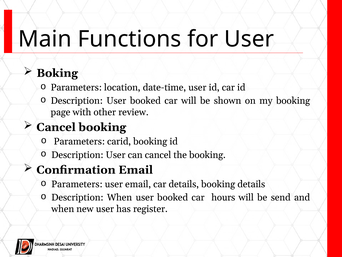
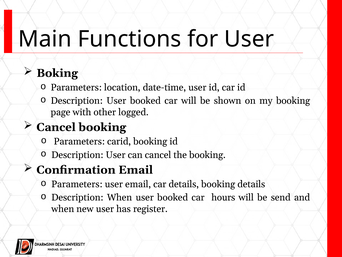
review: review -> logged
